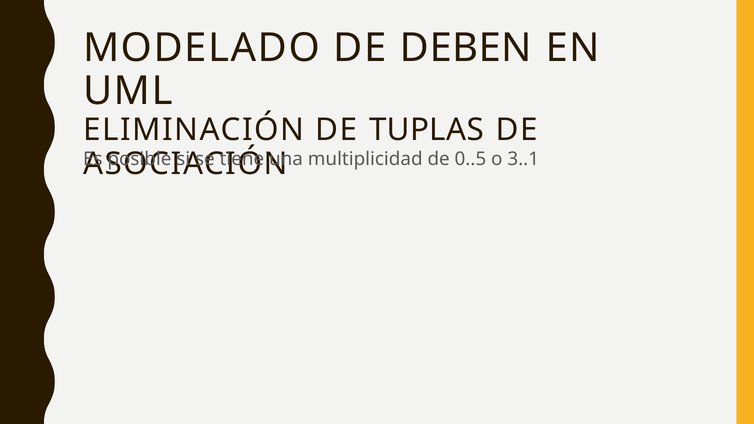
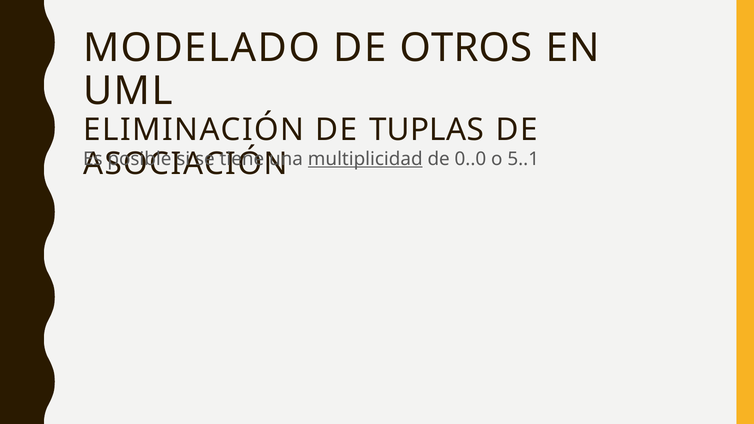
DEBEN: DEBEN -> OTROS
multiplicidad underline: none -> present
0..5: 0..5 -> 0..0
3..1: 3..1 -> 5..1
